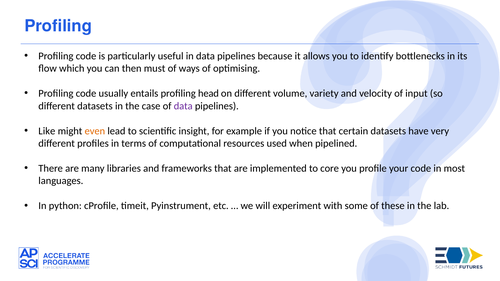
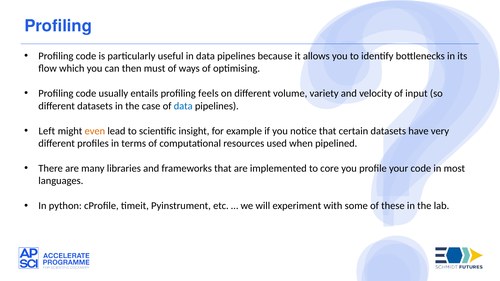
head: head -> feels
data at (183, 106) colour: purple -> blue
Like: Like -> Left
